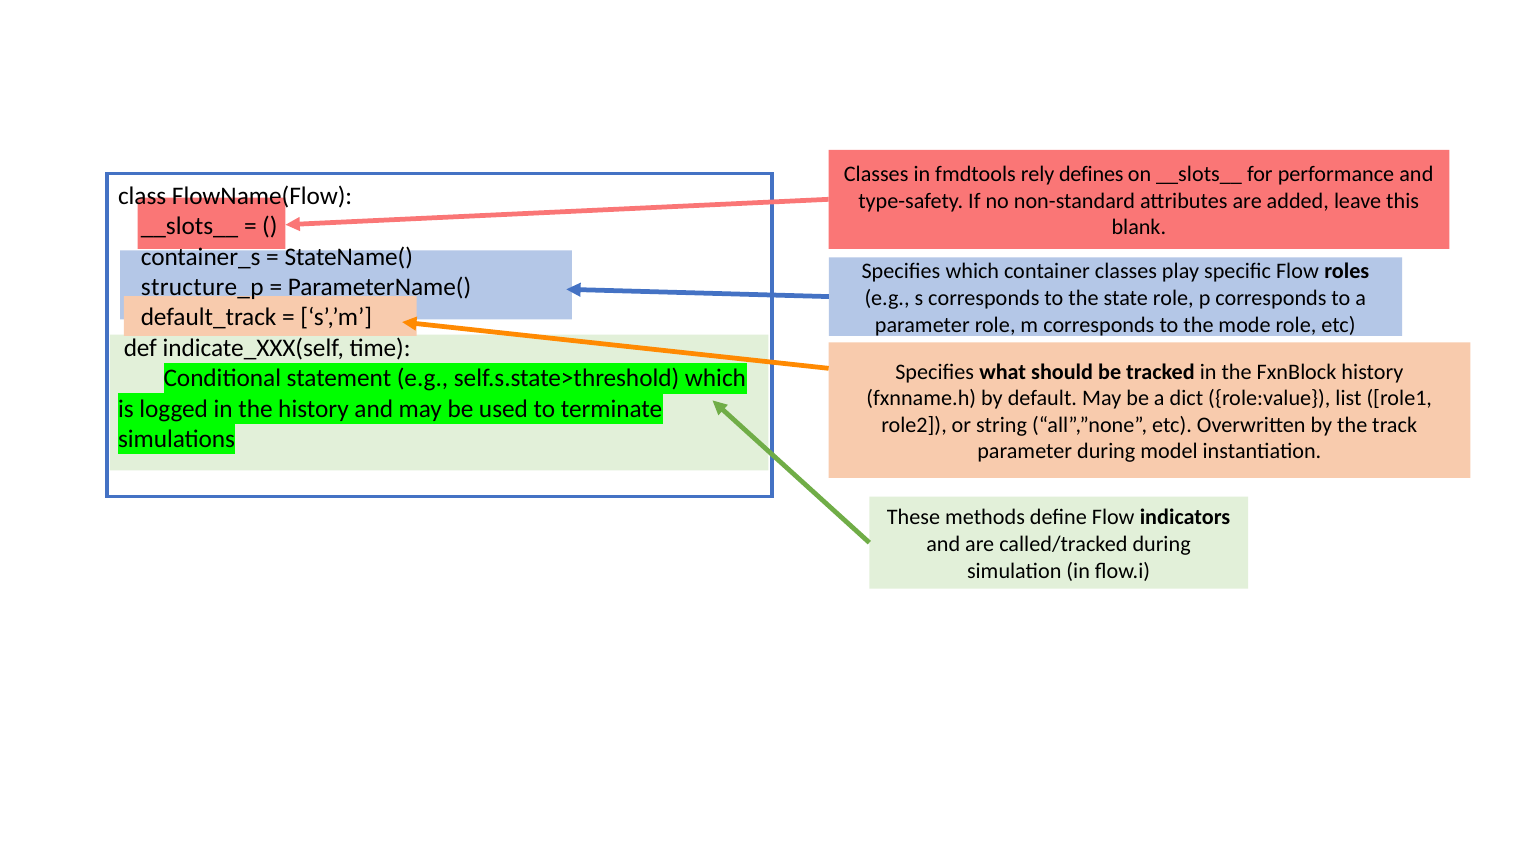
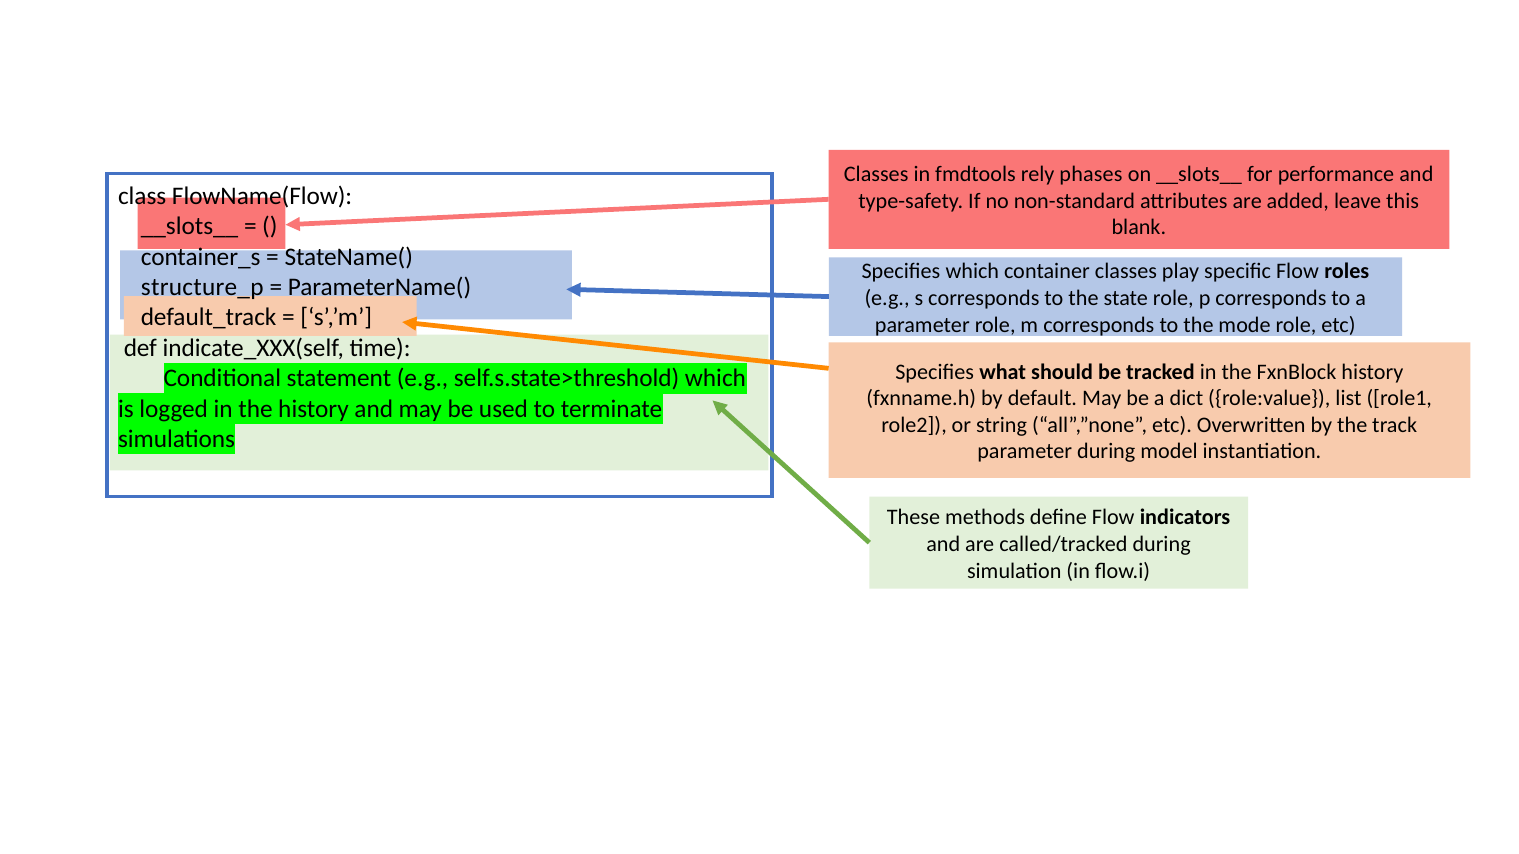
defines: defines -> phases
